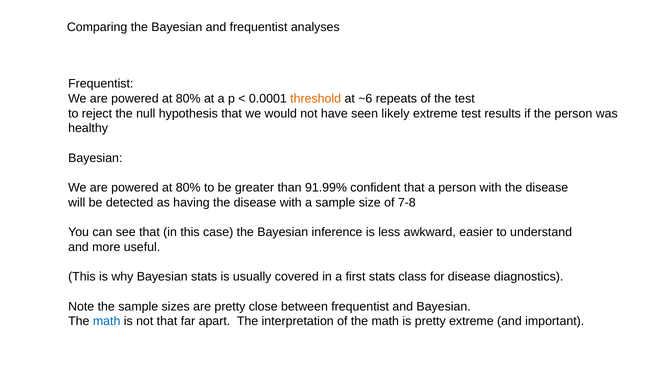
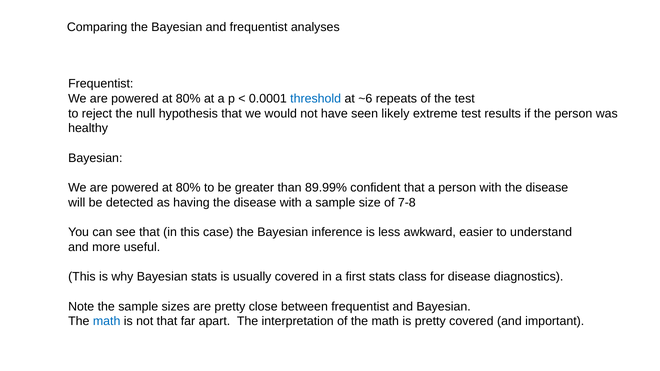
threshold colour: orange -> blue
91.99%: 91.99% -> 89.99%
pretty extreme: extreme -> covered
